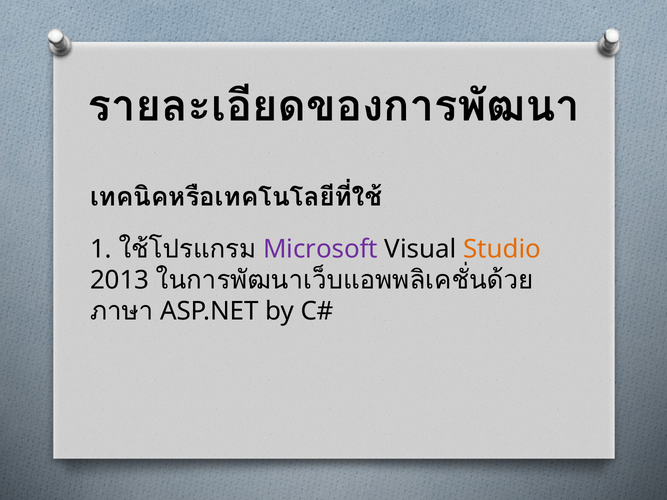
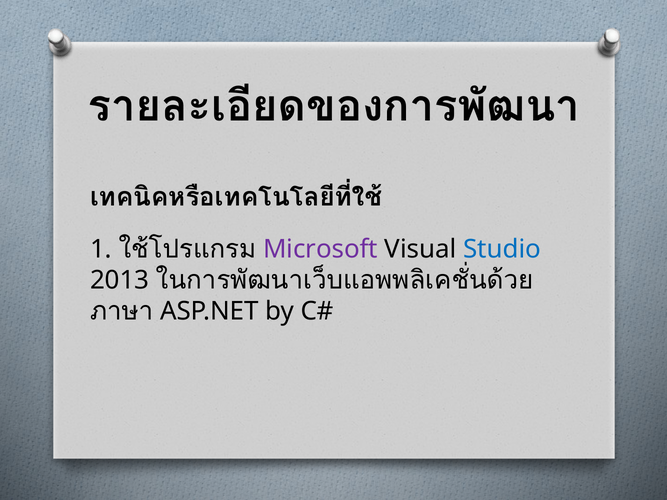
Studio colour: orange -> blue
